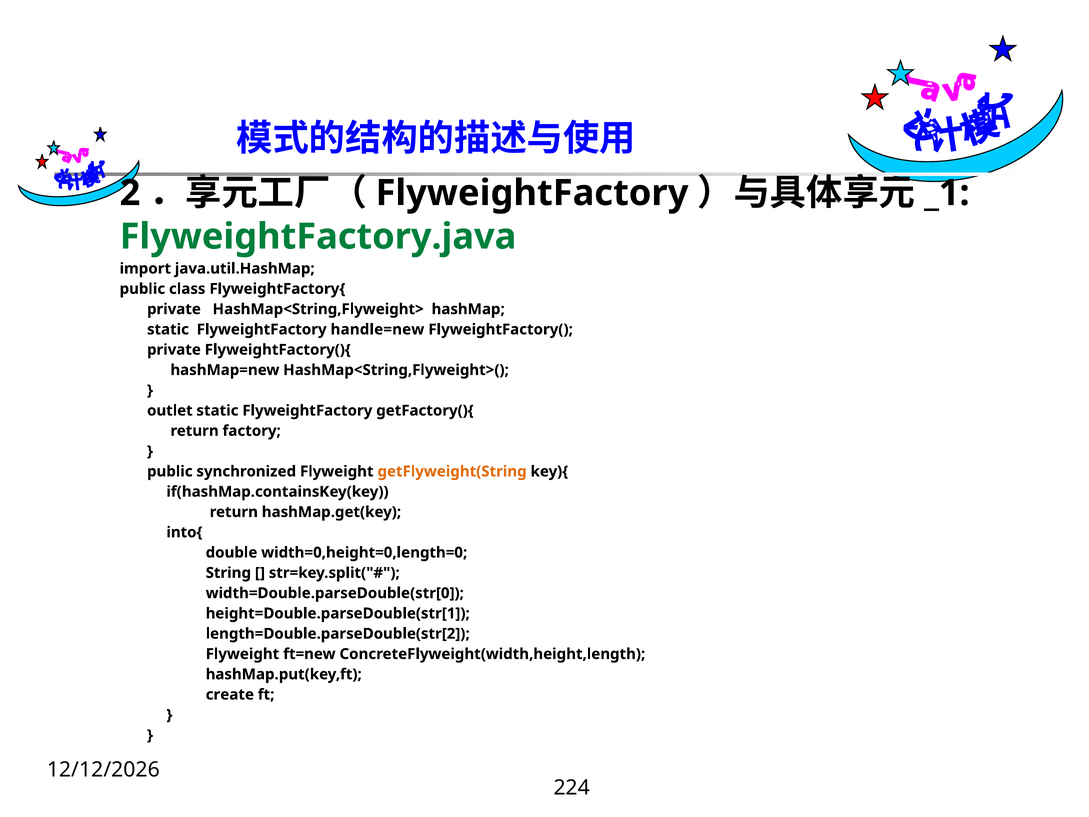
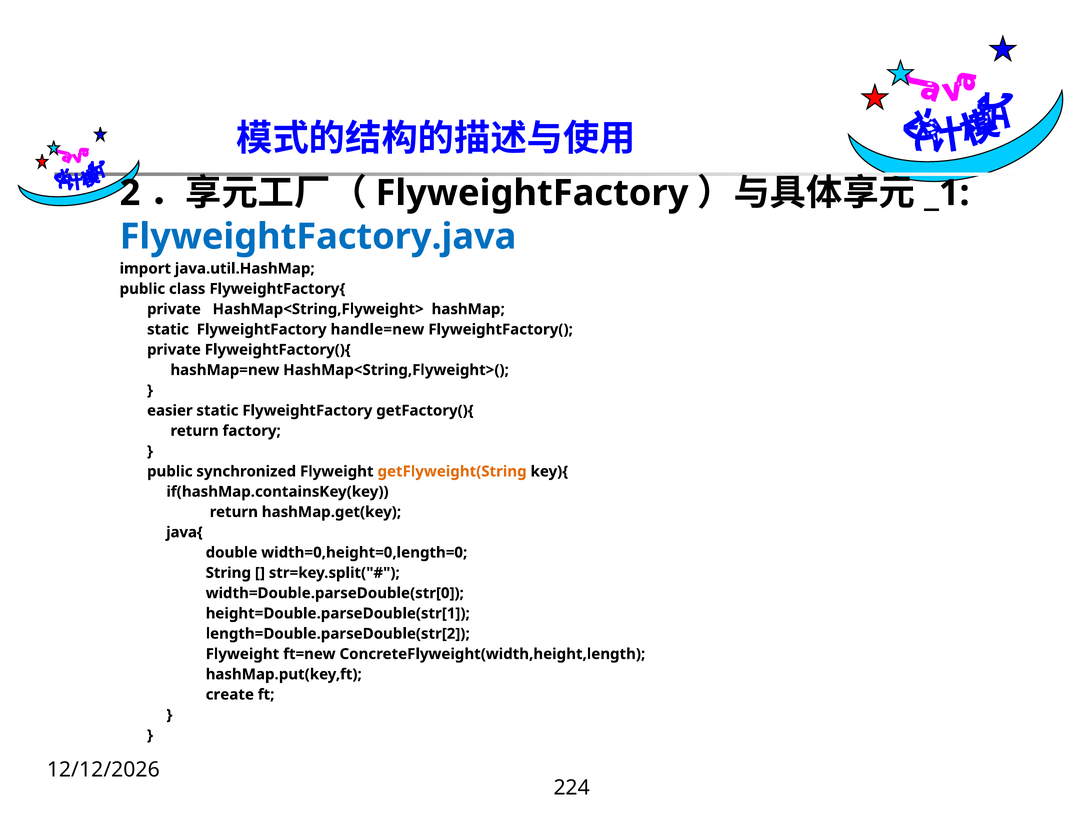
FlyweightFactory.java colour: green -> blue
outlet: outlet -> easier
into{: into{ -> java{
